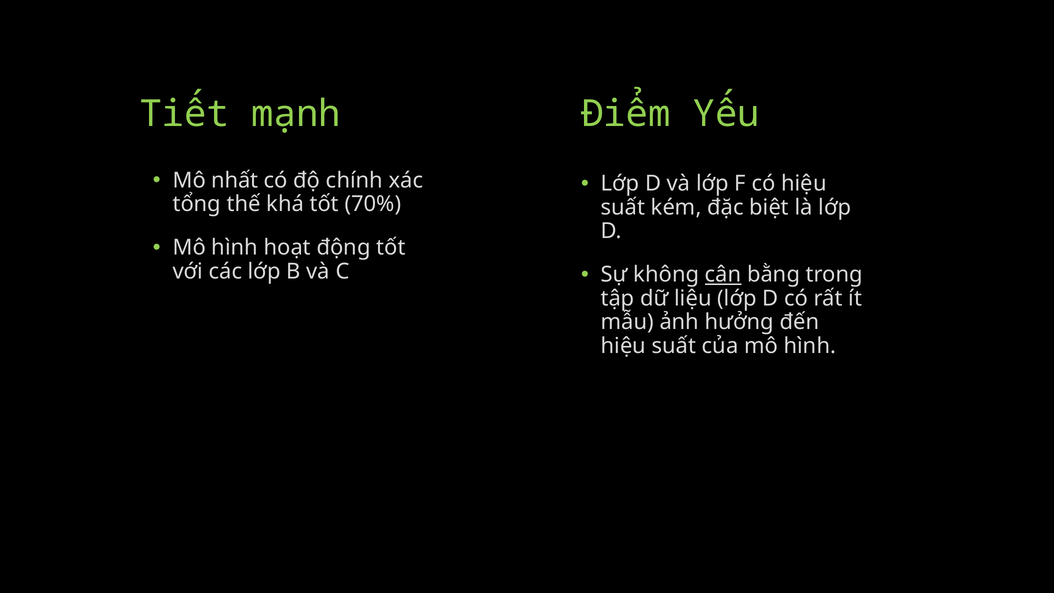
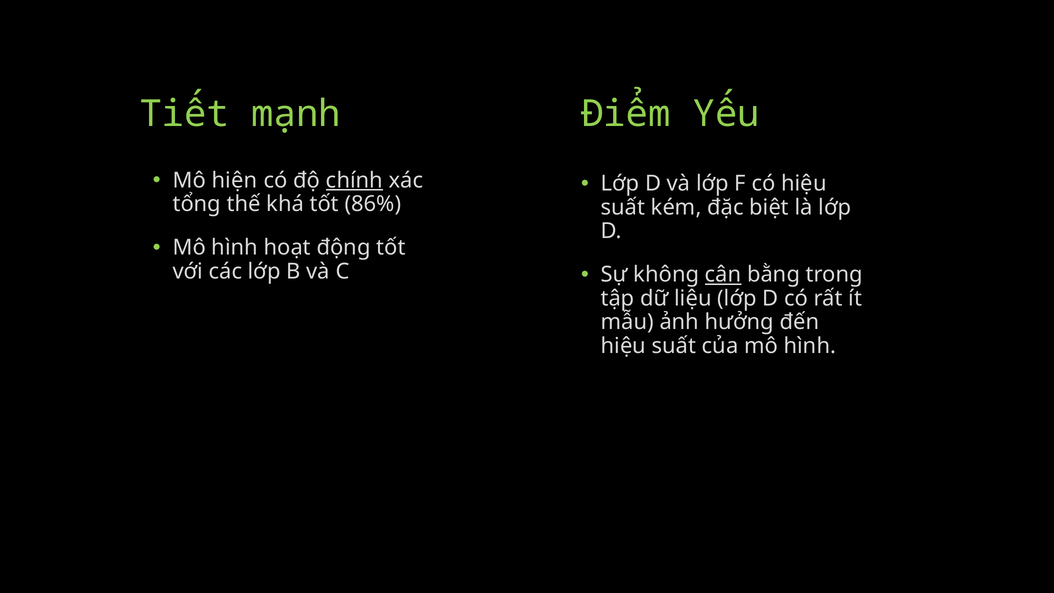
nhất: nhất -> hiện
chính underline: none -> present
70%: 70% -> 86%
